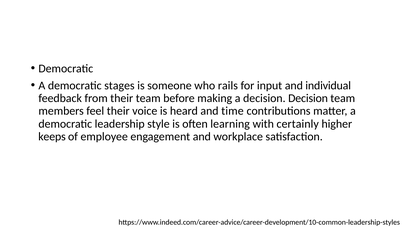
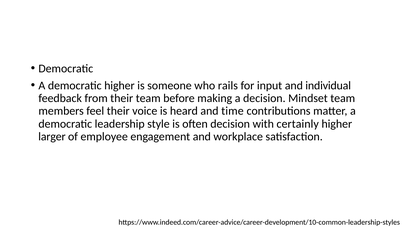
democratic stages: stages -> higher
decision Decision: Decision -> Mindset
often learning: learning -> decision
keeps: keeps -> larger
